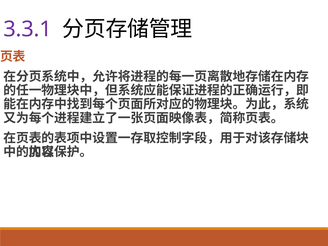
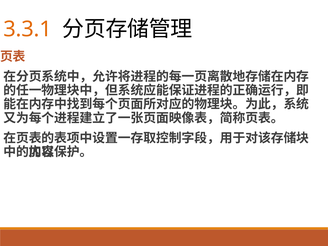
3.3.1 colour: purple -> orange
